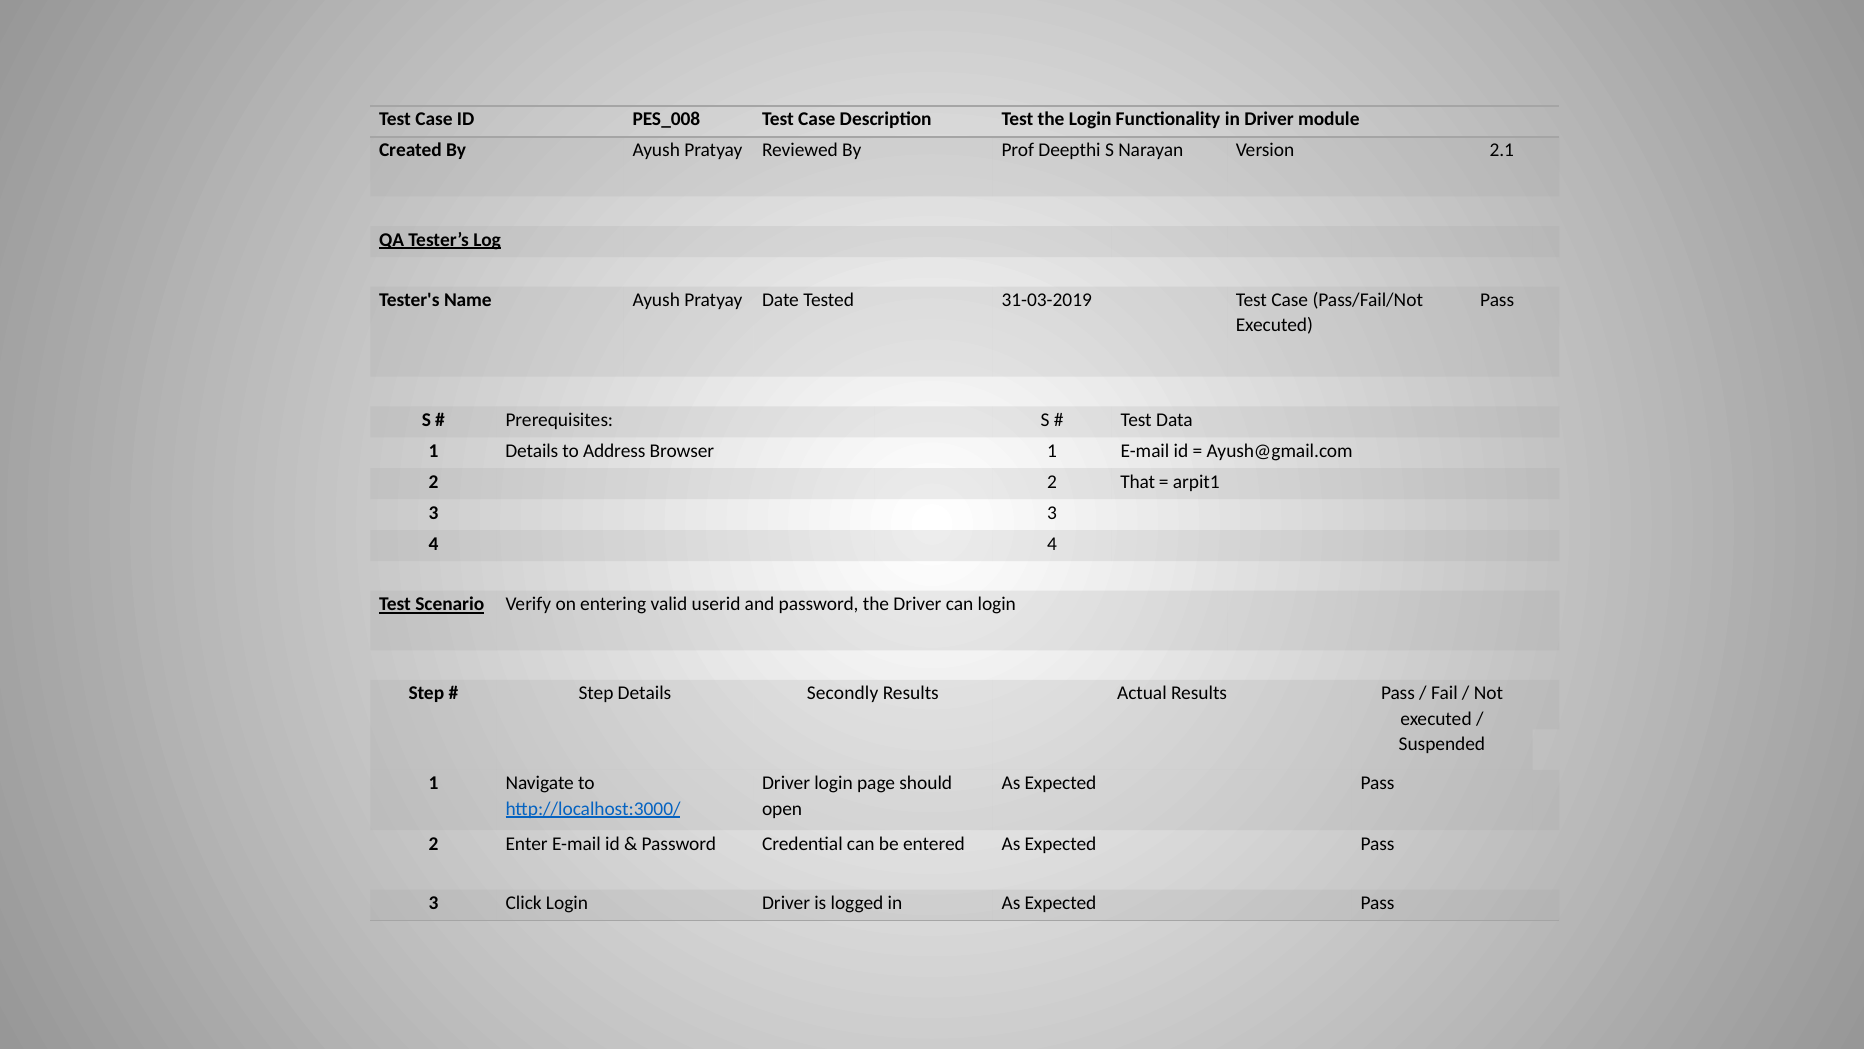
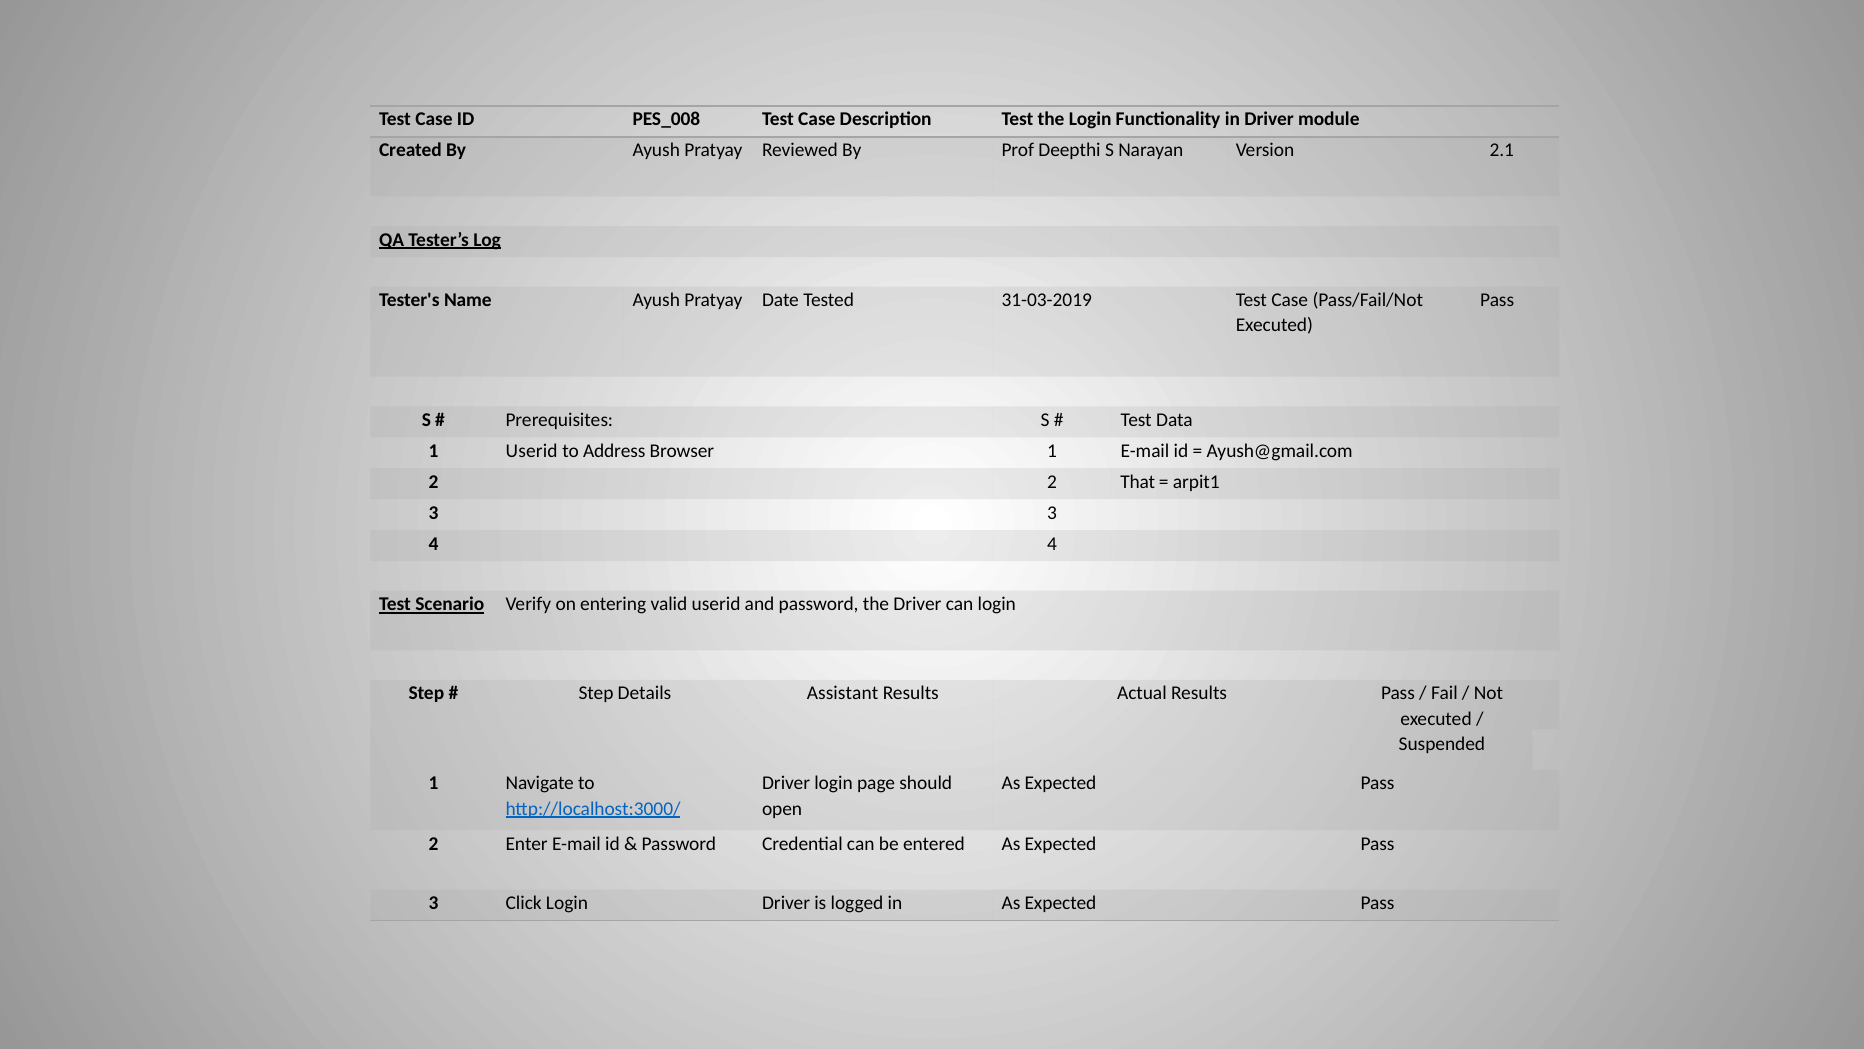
1 Details: Details -> Userid
Secondly: Secondly -> Assistant
